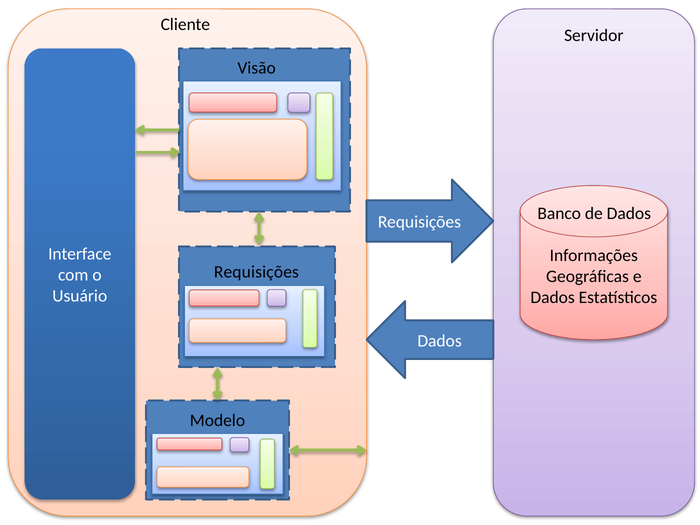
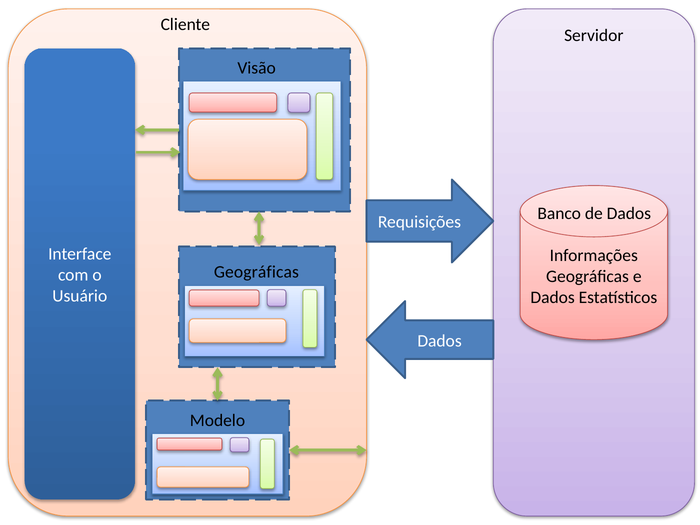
Requisições at (256, 272): Requisições -> Geográficas
